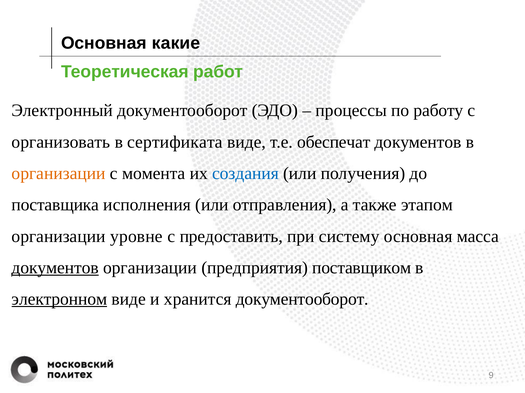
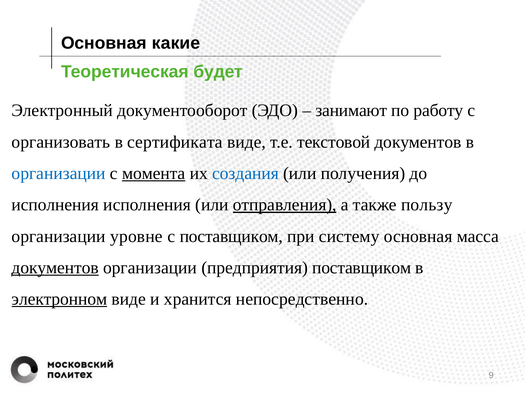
работ: работ -> будет
процессы: процессы -> занимают
обеспечат: обеспечат -> текстовой
организации at (59, 174) colour: orange -> blue
момента underline: none -> present
поставщика at (55, 205): поставщика -> исполнения
отправления underline: none -> present
этапом: этапом -> пользу
с предоставить: предоставить -> поставщиком
хранится документооборот: документооборот -> непосредственно
